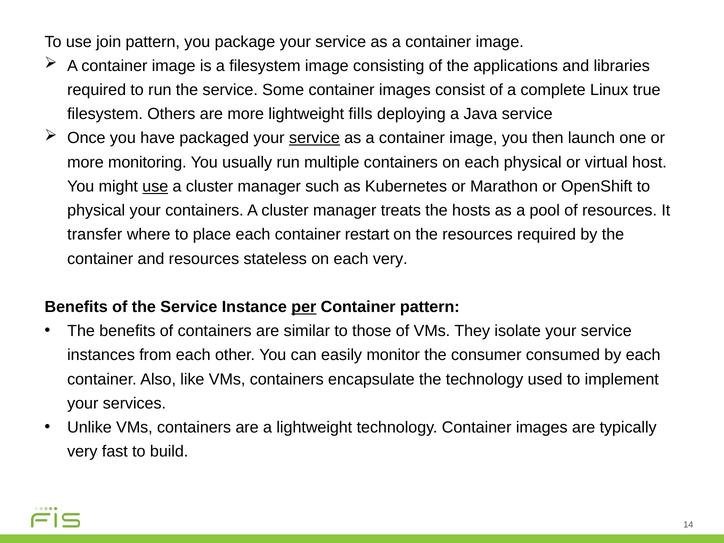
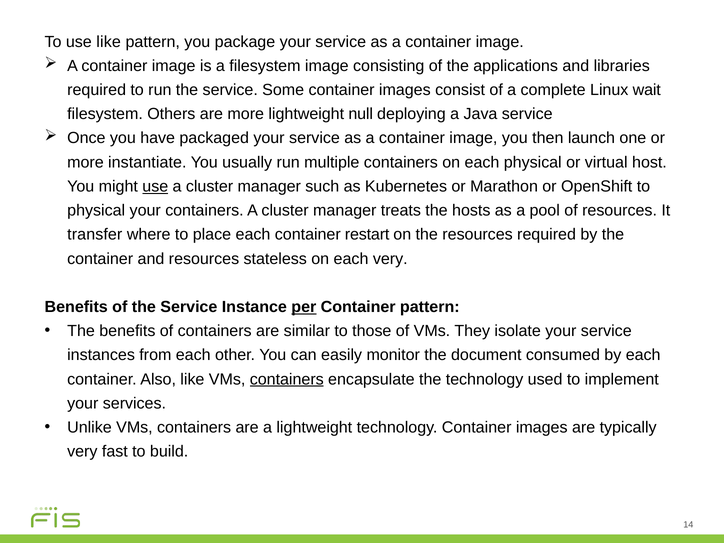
use join: join -> like
true: true -> wait
fills: fills -> null
service at (314, 138) underline: present -> none
monitoring: monitoring -> instantiate
consumer: consumer -> document
containers at (287, 379) underline: none -> present
